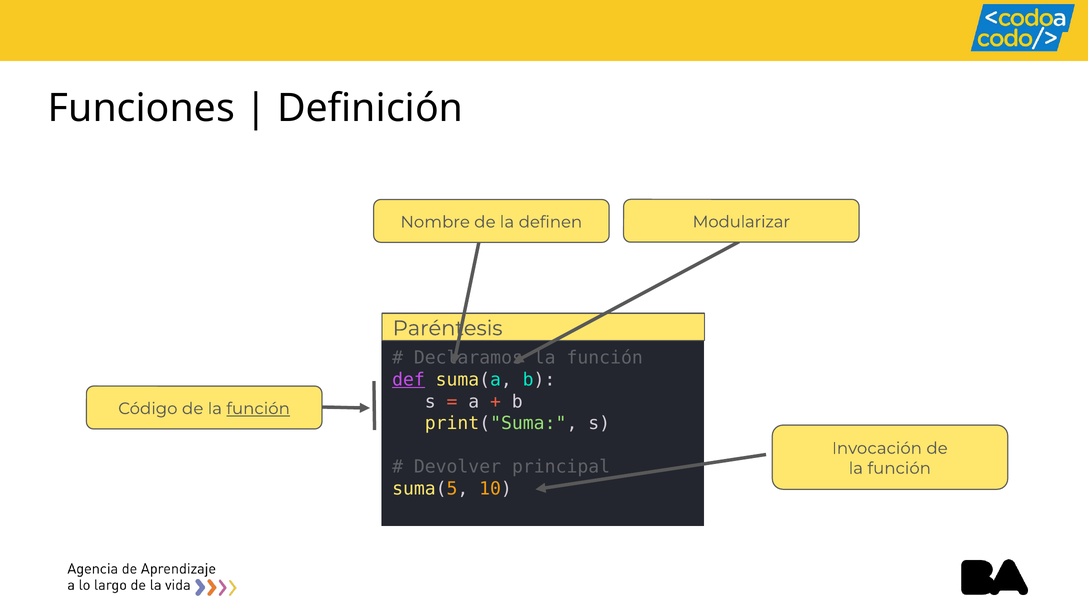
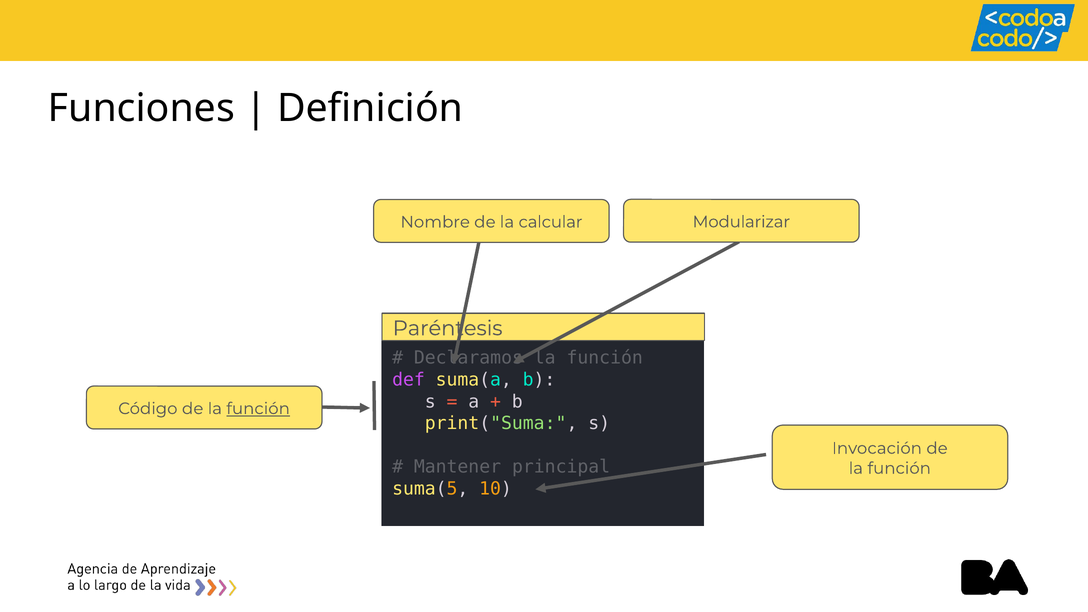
definen: definen -> calcular
def underline: present -> none
Devolver: Devolver -> Mantener
